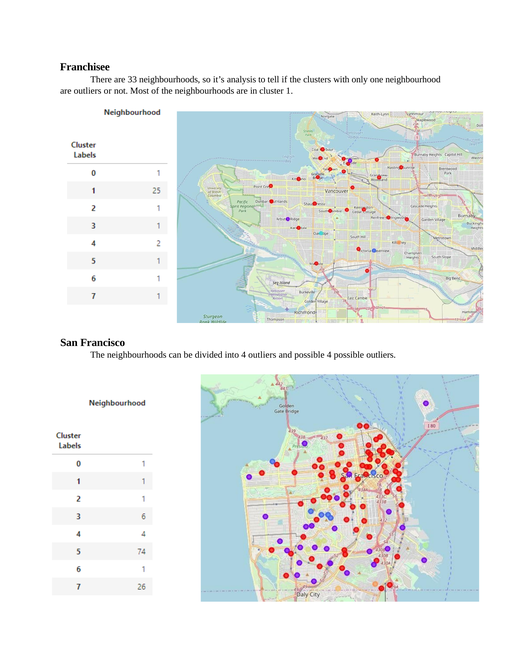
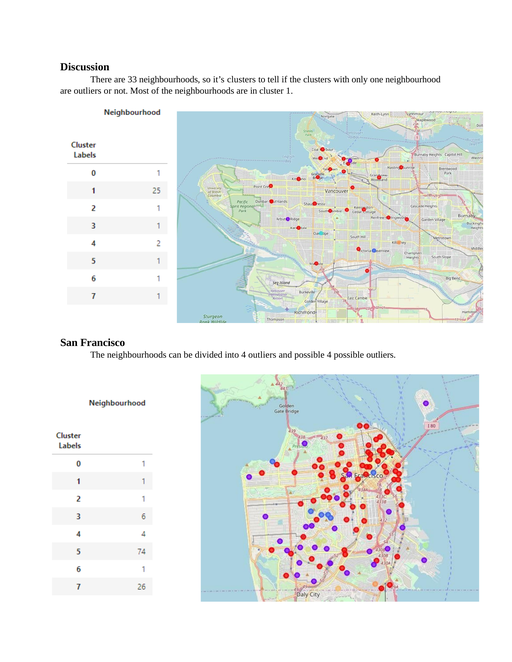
Franchisee: Franchisee -> Discussion
it’s analysis: analysis -> clusters
